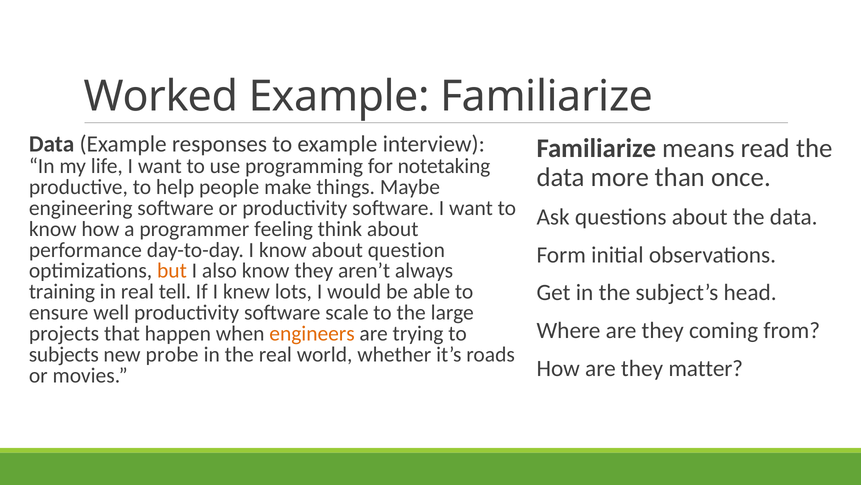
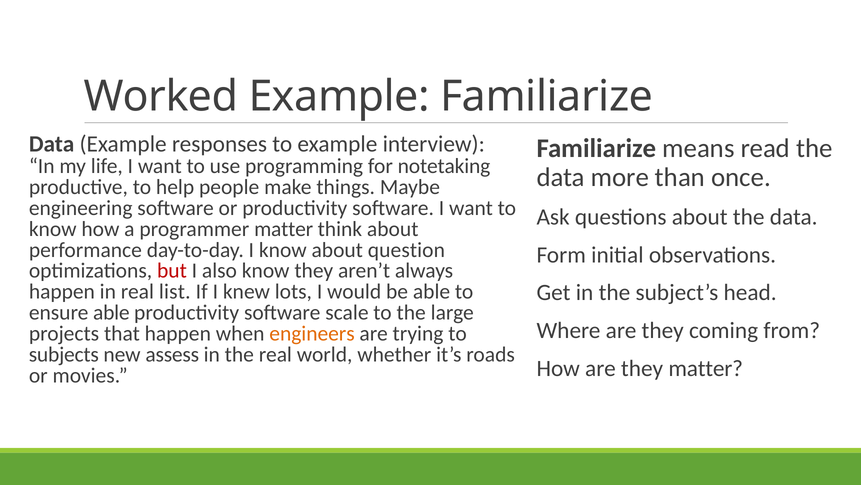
programmer feeling: feeling -> matter
but colour: orange -> red
training at (62, 291): training -> happen
tell: tell -> list
ensure well: well -> able
probe: probe -> assess
